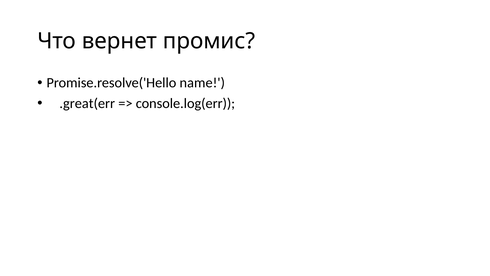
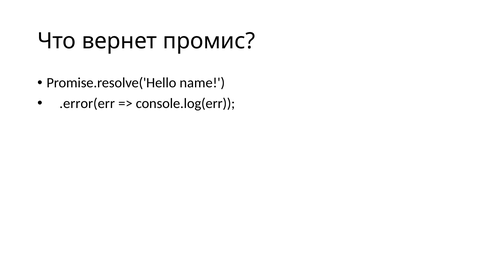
.great(err: .great(err -> .error(err
